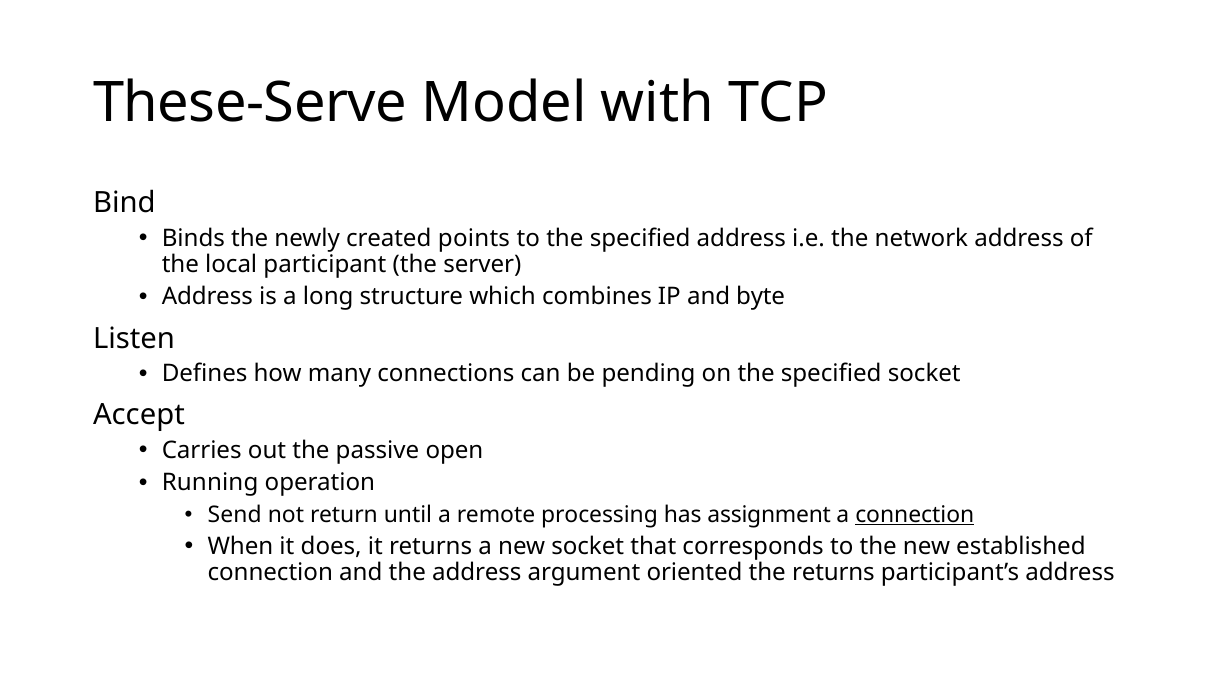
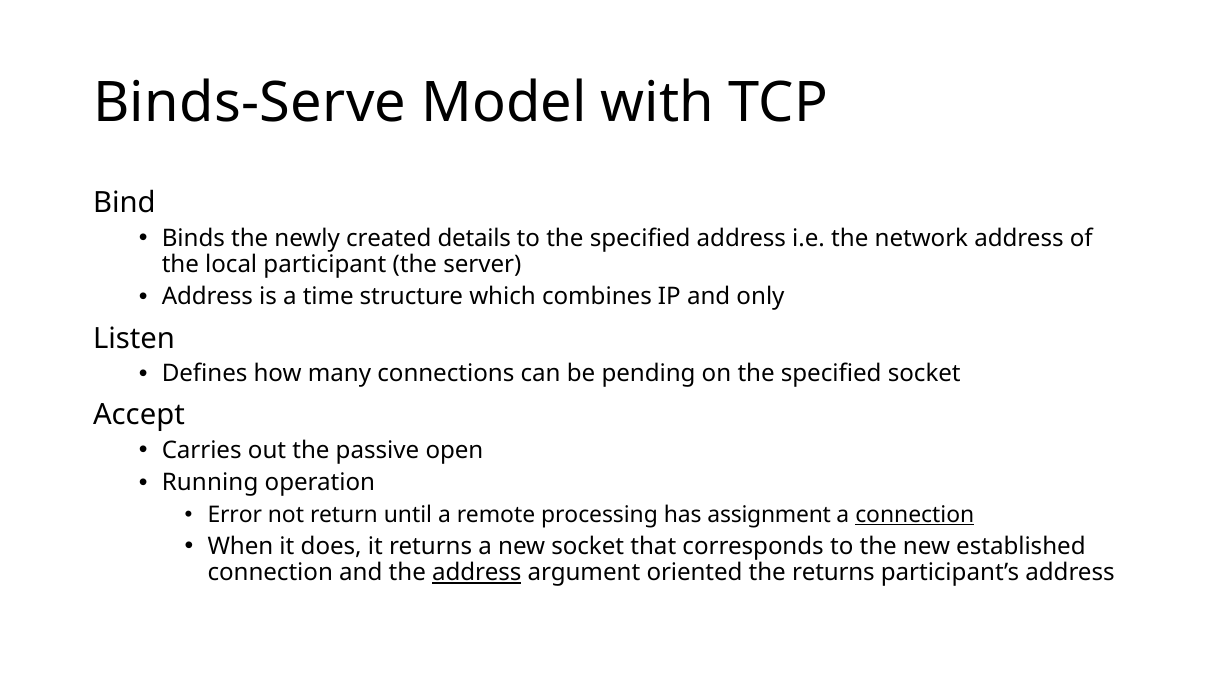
These-Serve: These-Serve -> Binds-Serve
points: points -> details
long: long -> time
byte: byte -> only
Send: Send -> Error
address at (477, 572) underline: none -> present
